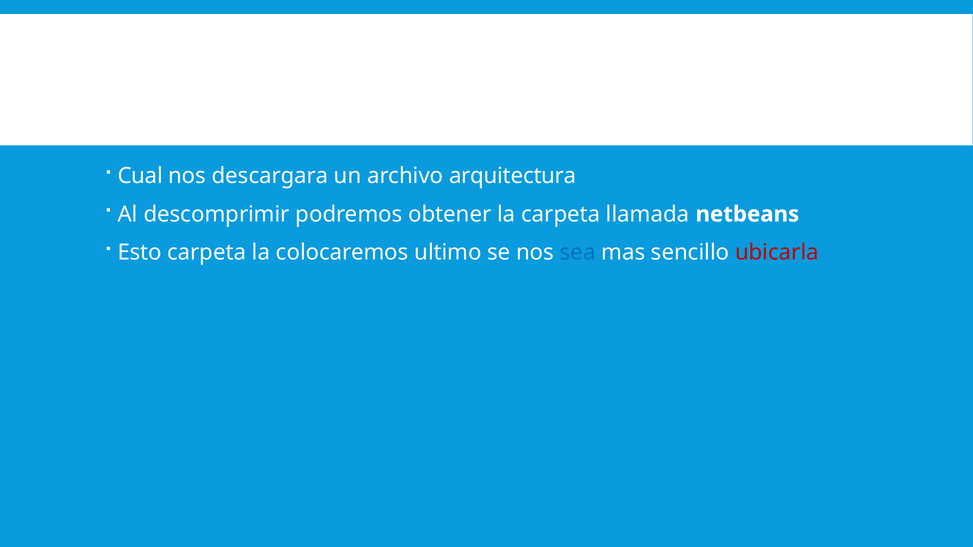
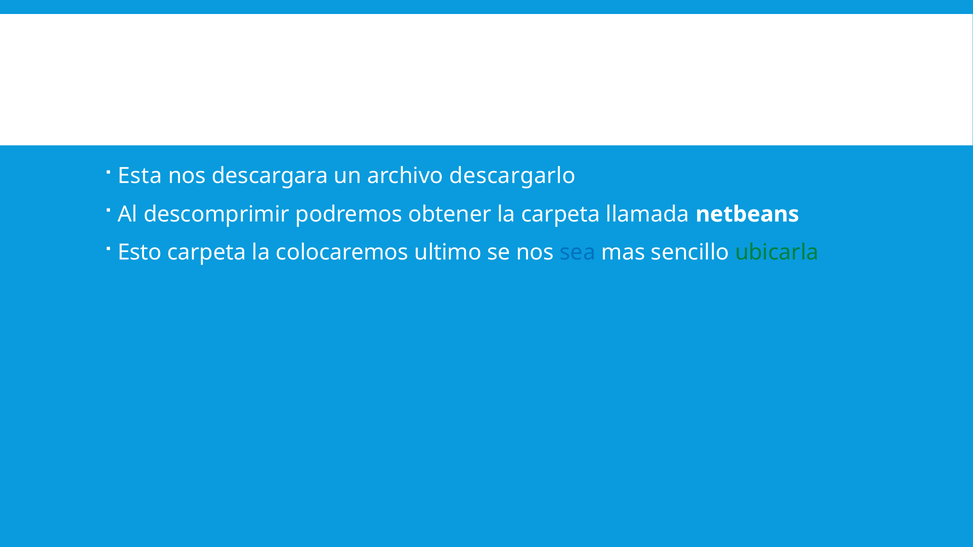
Cual: Cual -> Esta
arquitectura: arquitectura -> descargarlo
ubicarla colour: red -> green
